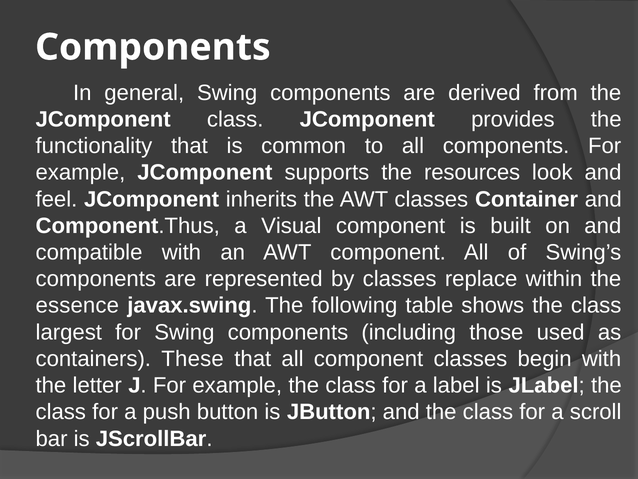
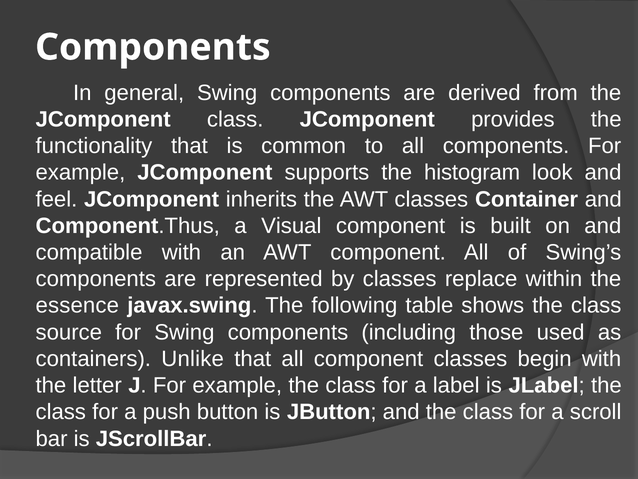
resources: resources -> histogram
largest: largest -> source
These: These -> Unlike
